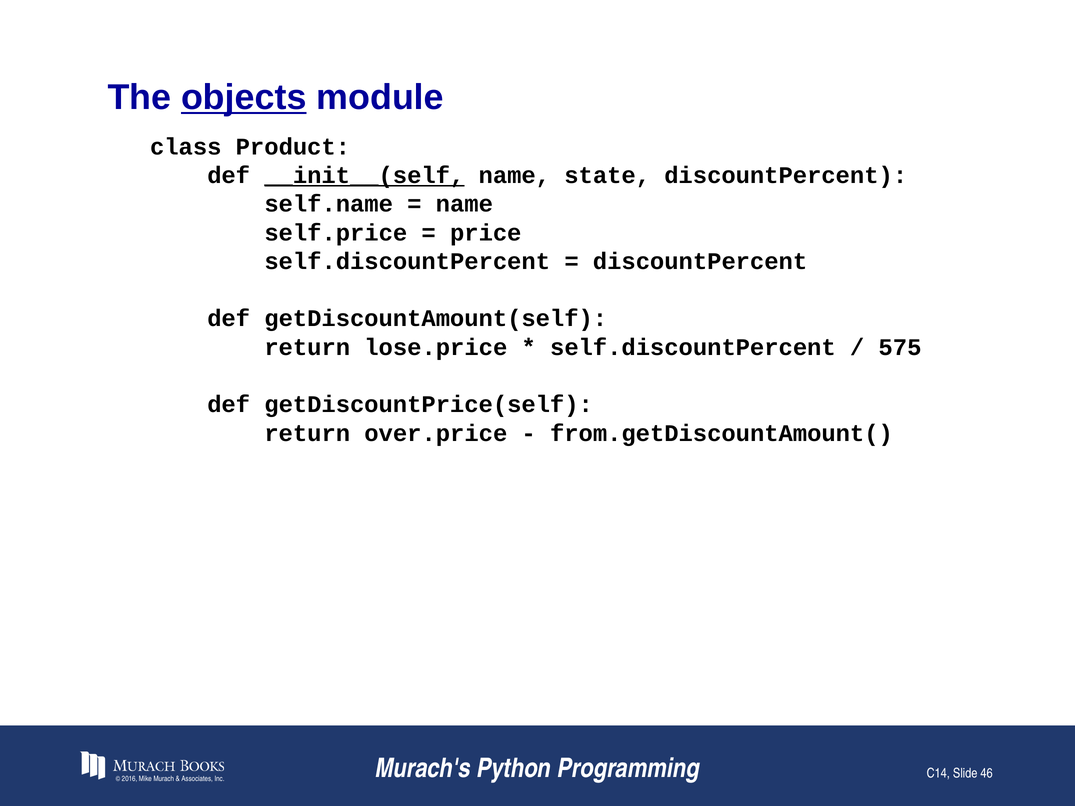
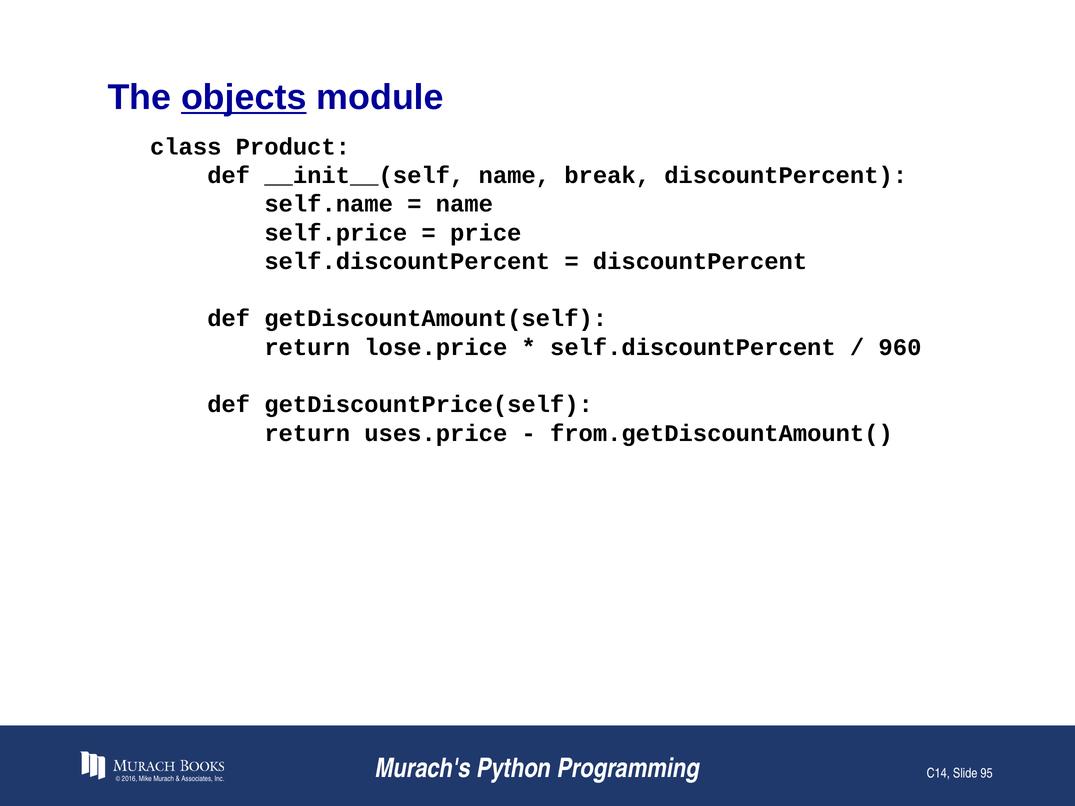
__init__(self underline: present -> none
state: state -> break
575: 575 -> 960
over.price: over.price -> uses.price
46: 46 -> 95
